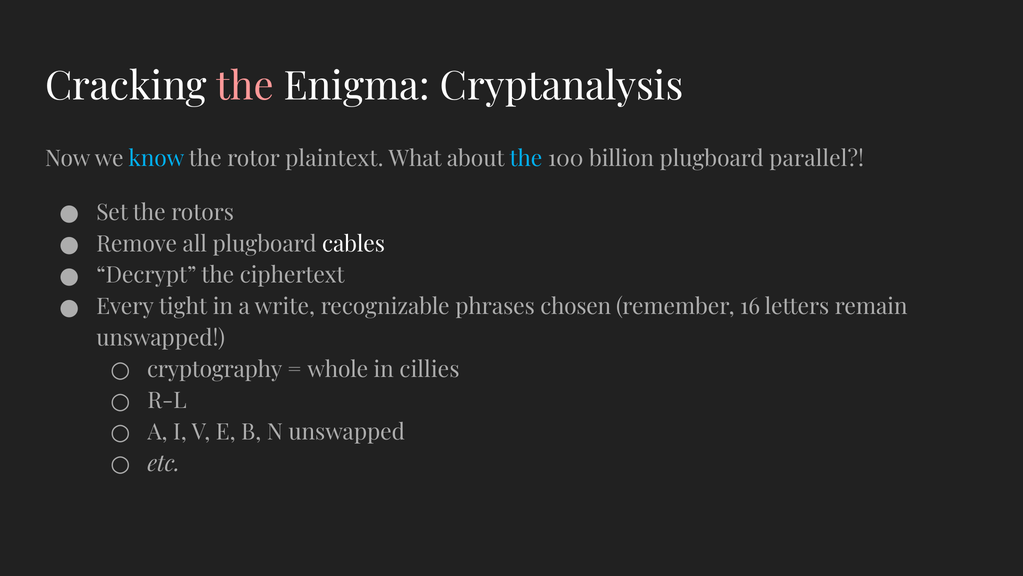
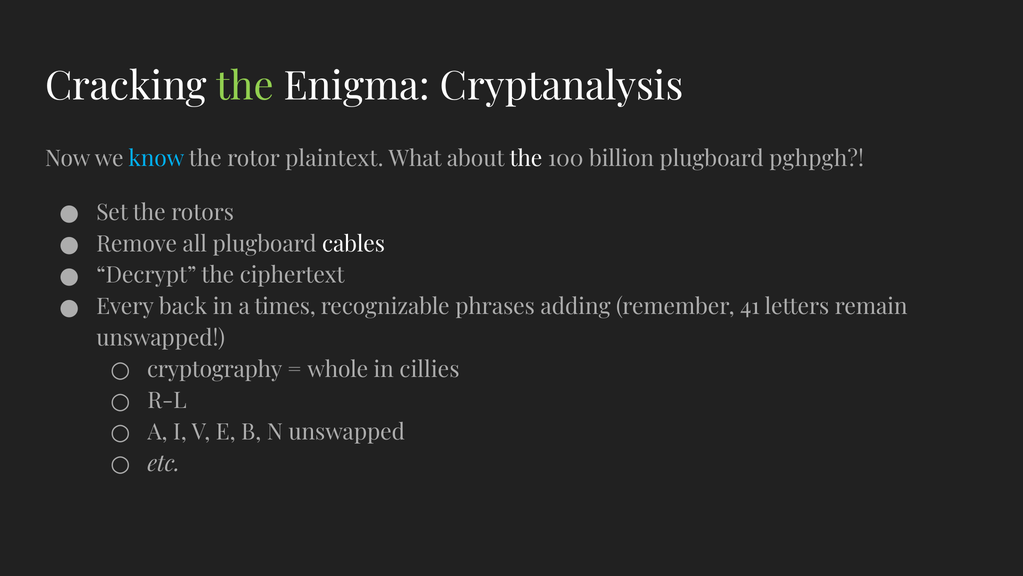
the at (245, 87) colour: pink -> light green
the at (526, 158) colour: light blue -> white
parallel: parallel -> pghpgh
tight: tight -> back
write: write -> times
chosen: chosen -> adding
16: 16 -> 41
